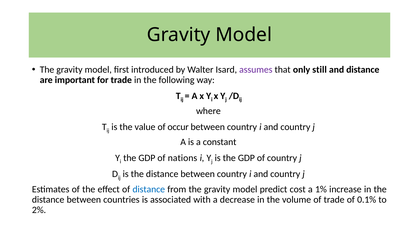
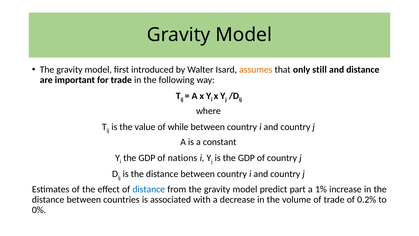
assumes colour: purple -> orange
occur: occur -> while
cost: cost -> part
0.1%: 0.1% -> 0.2%
2%: 2% -> 0%
